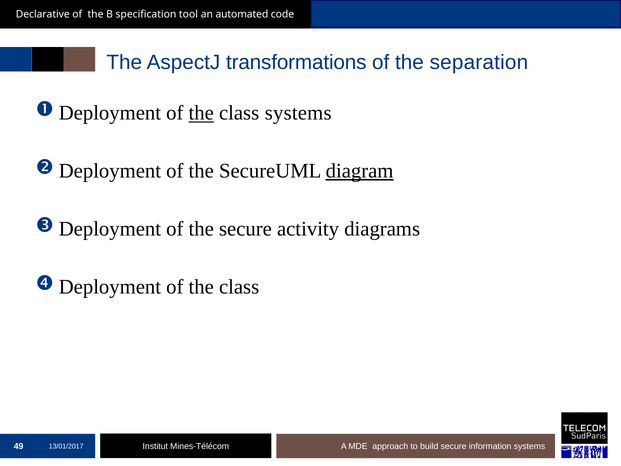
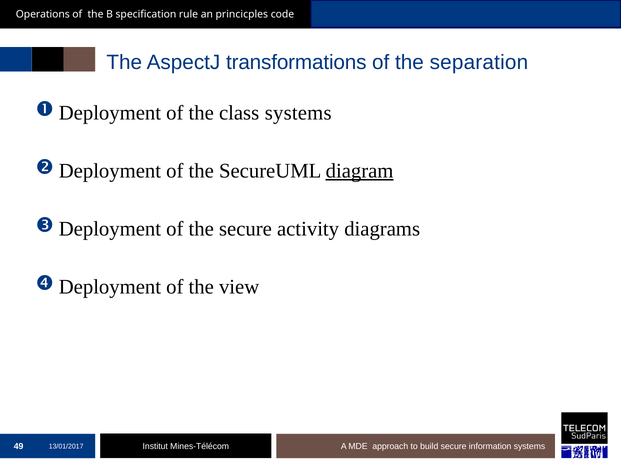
Declarative: Declarative -> Operations
tool: tool -> rule
automated: automated -> princicples
the at (201, 113) underline: present -> none
class at (239, 287): class -> view
